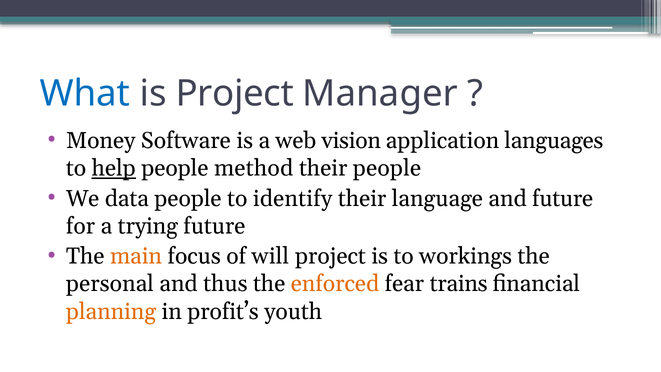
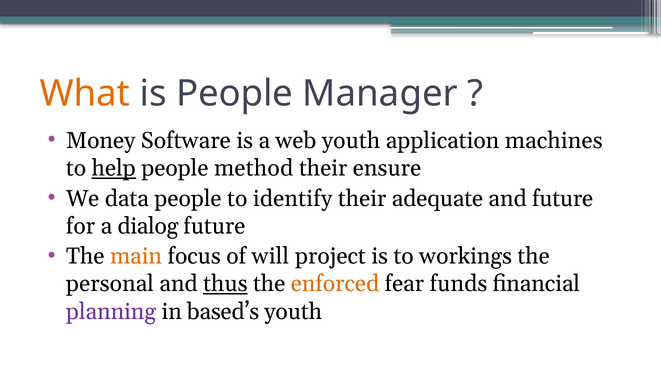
What colour: blue -> orange
is Project: Project -> People
web vision: vision -> youth
languages: languages -> machines
their people: people -> ensure
language: language -> adequate
trying: trying -> dialog
thus underline: none -> present
trains: trains -> funds
planning colour: orange -> purple
profit’s: profit’s -> based’s
